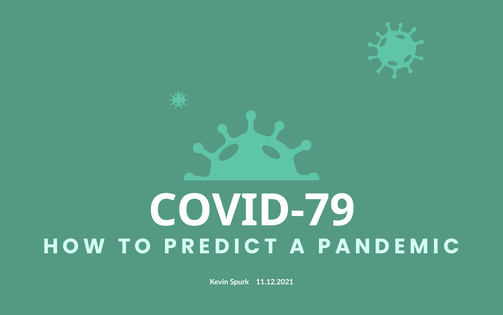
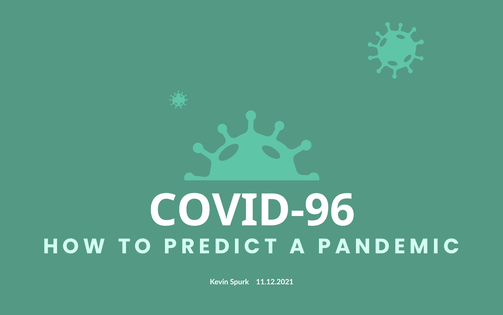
COVID-79: COVID-79 -> COVID-96
